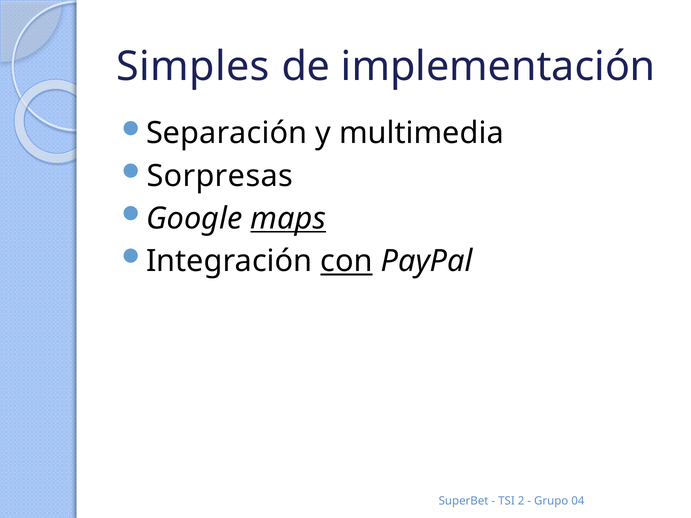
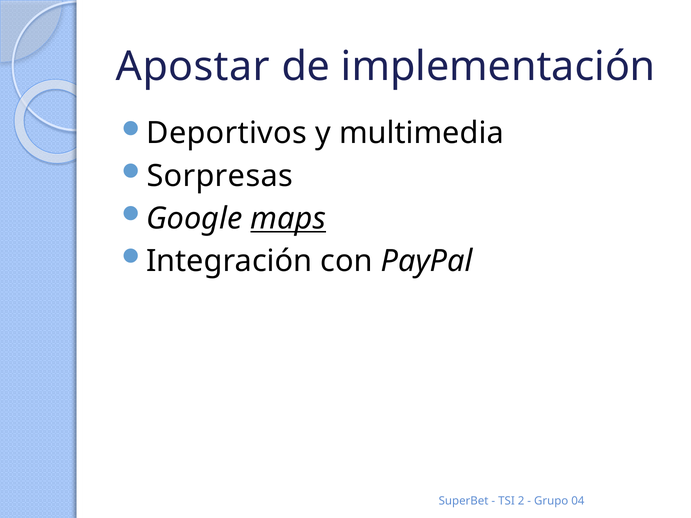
Simples: Simples -> Apostar
Separación: Separación -> Deportivos
con underline: present -> none
